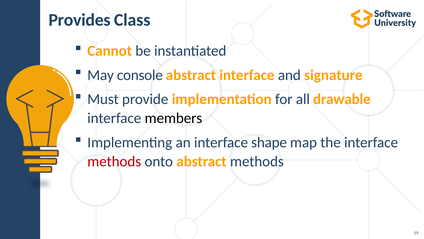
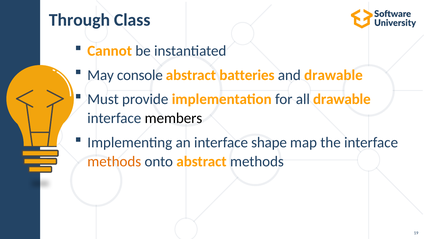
Provides: Provides -> Through
abstract interface: interface -> batteries
and signature: signature -> drawable
methods at (114, 161) colour: red -> orange
